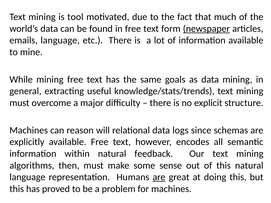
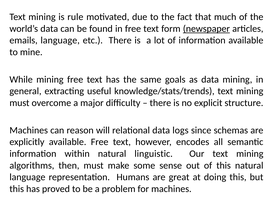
tool: tool -> rule
feedback: feedback -> linguistic
are at (159, 177) underline: present -> none
